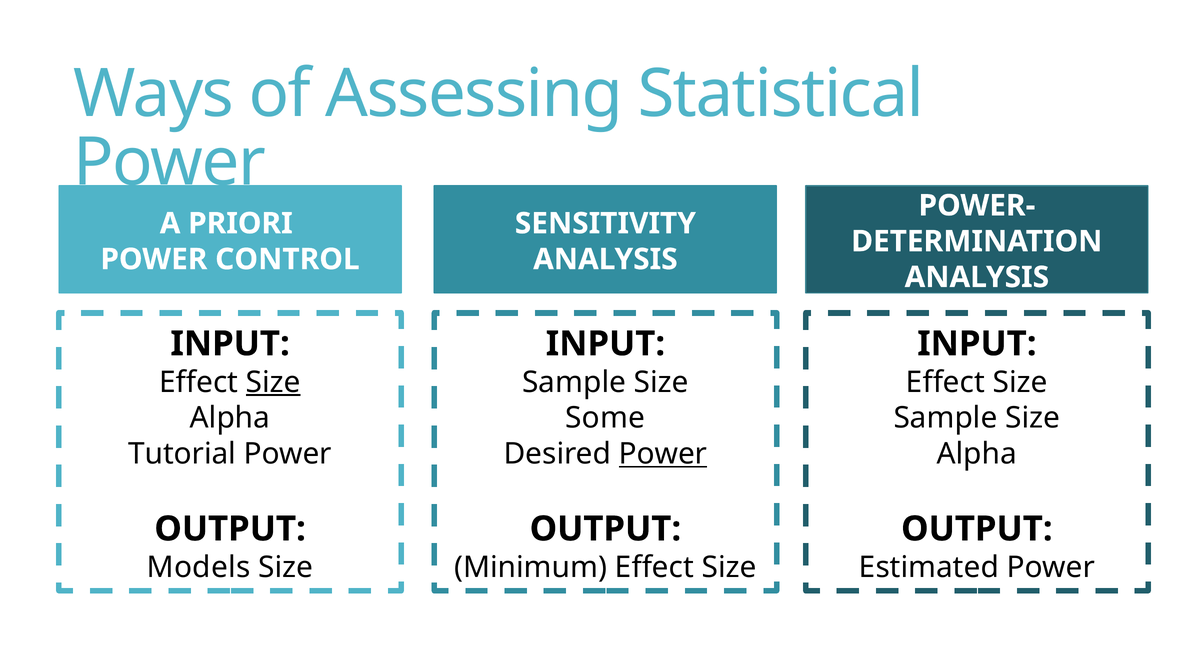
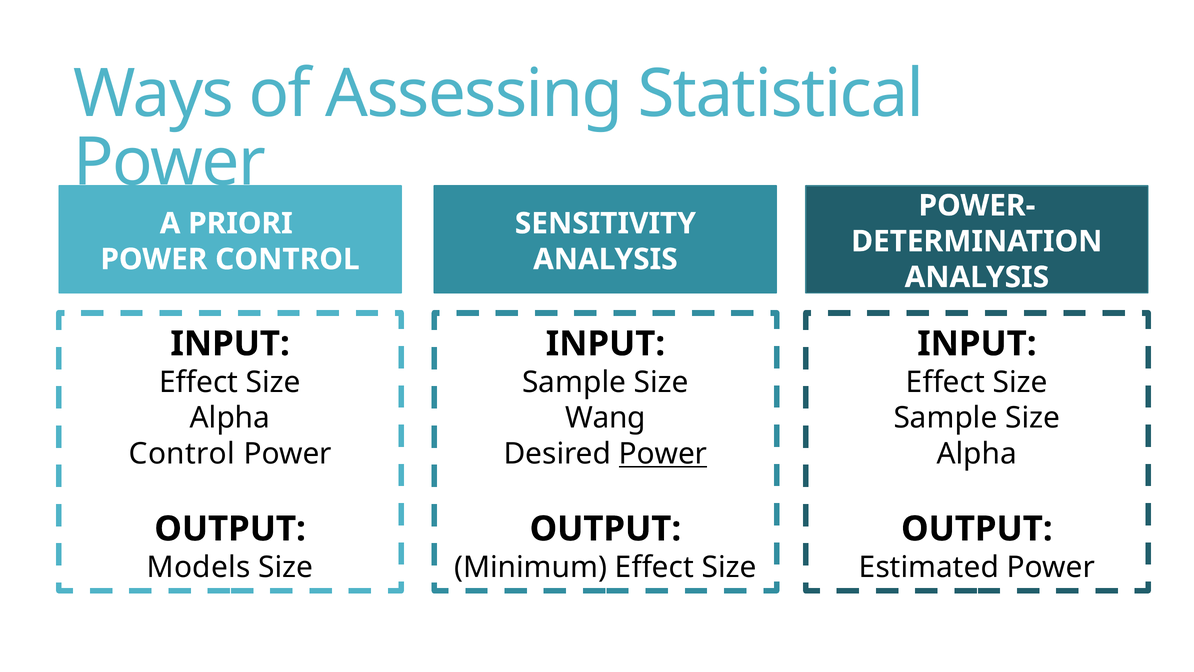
Size at (273, 382) underline: present -> none
Some: Some -> Wang
Tutorial at (182, 454): Tutorial -> Control
